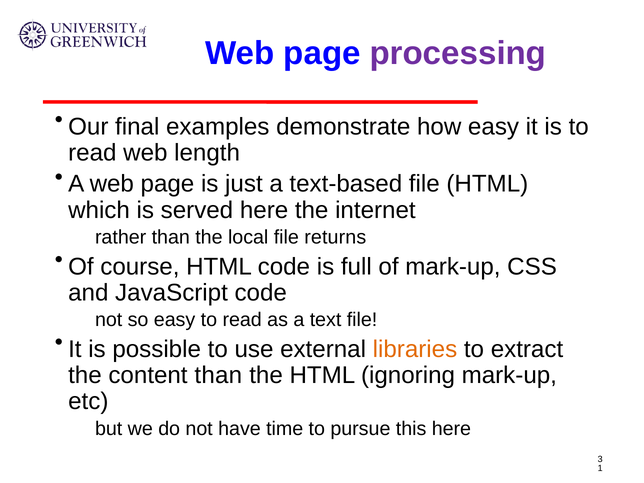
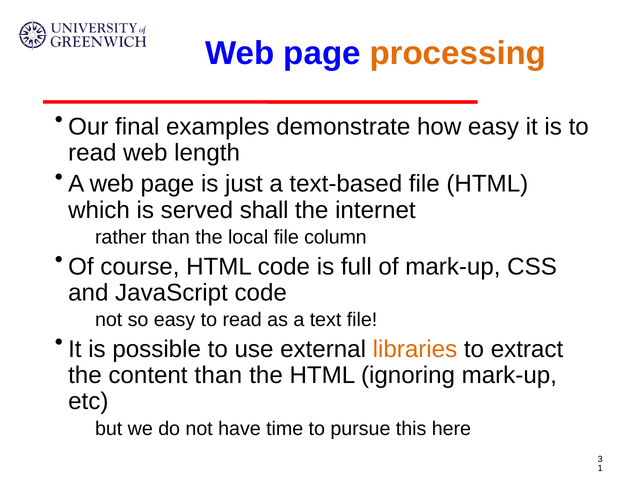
processing colour: purple -> orange
served here: here -> shall
returns: returns -> column
